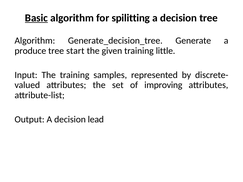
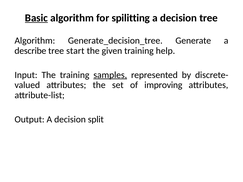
produce: produce -> describe
little: little -> help
samples underline: none -> present
lead: lead -> split
